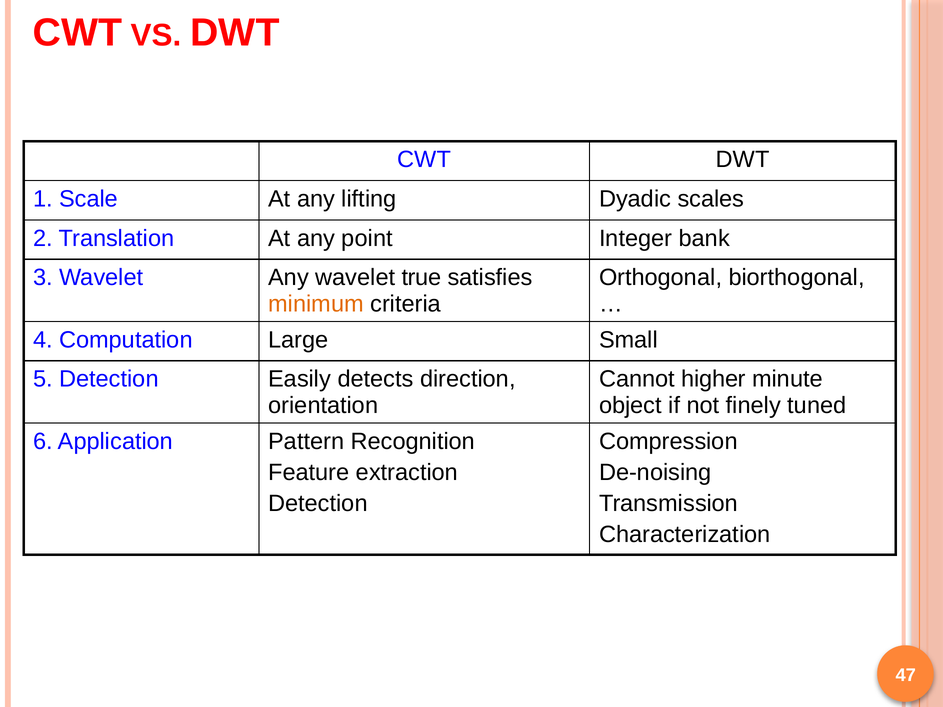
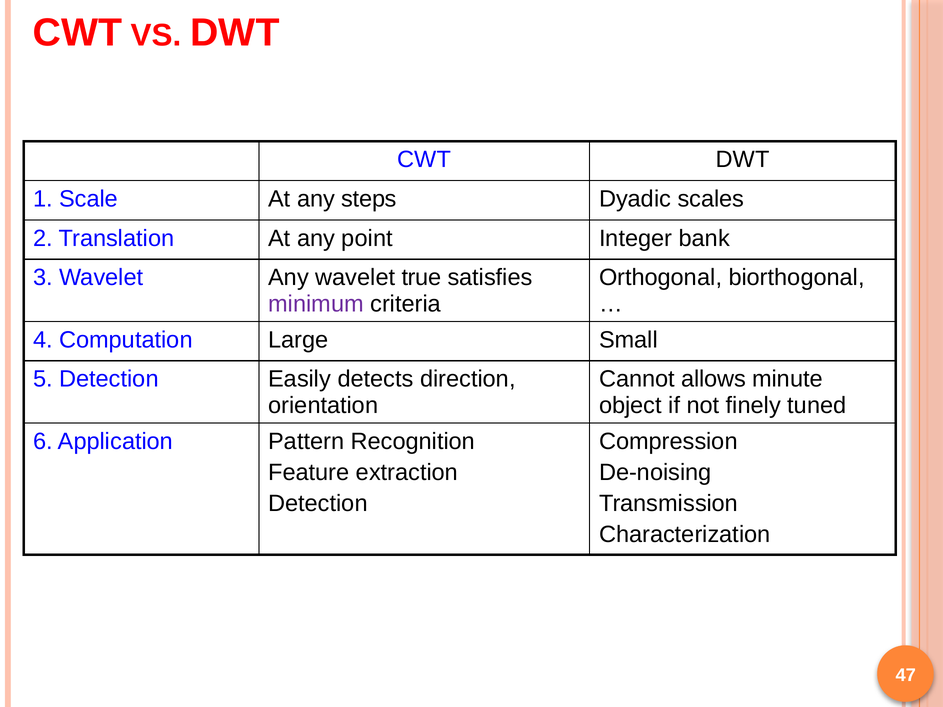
lifting: lifting -> steps
minimum colour: orange -> purple
higher: higher -> allows
